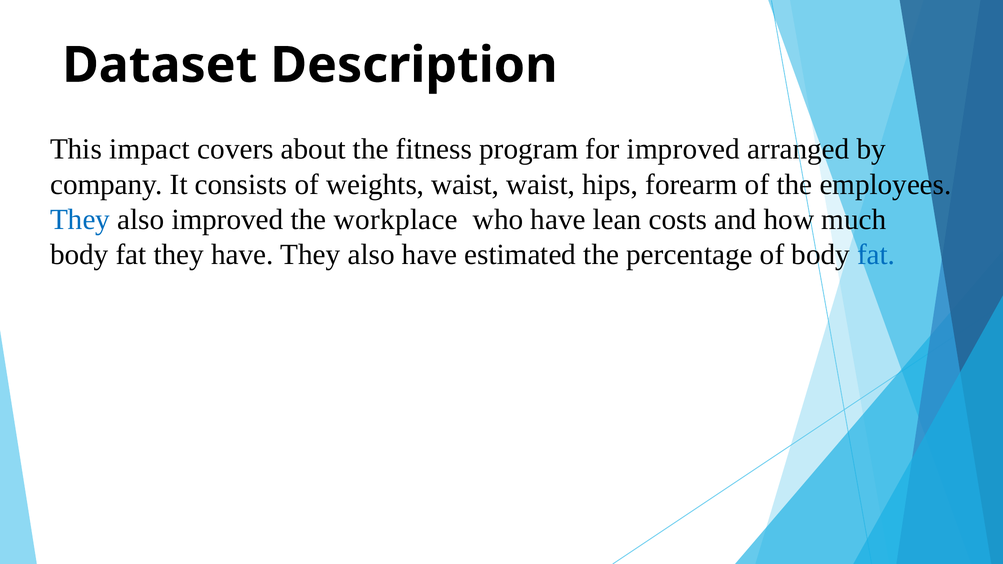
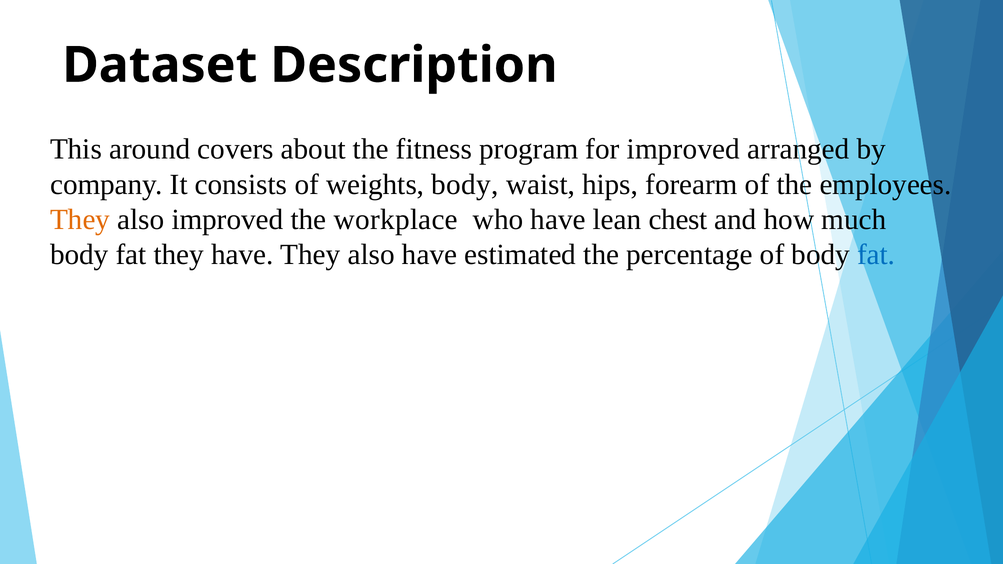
impact: impact -> around
weights waist: waist -> body
They at (80, 220) colour: blue -> orange
costs: costs -> chest
